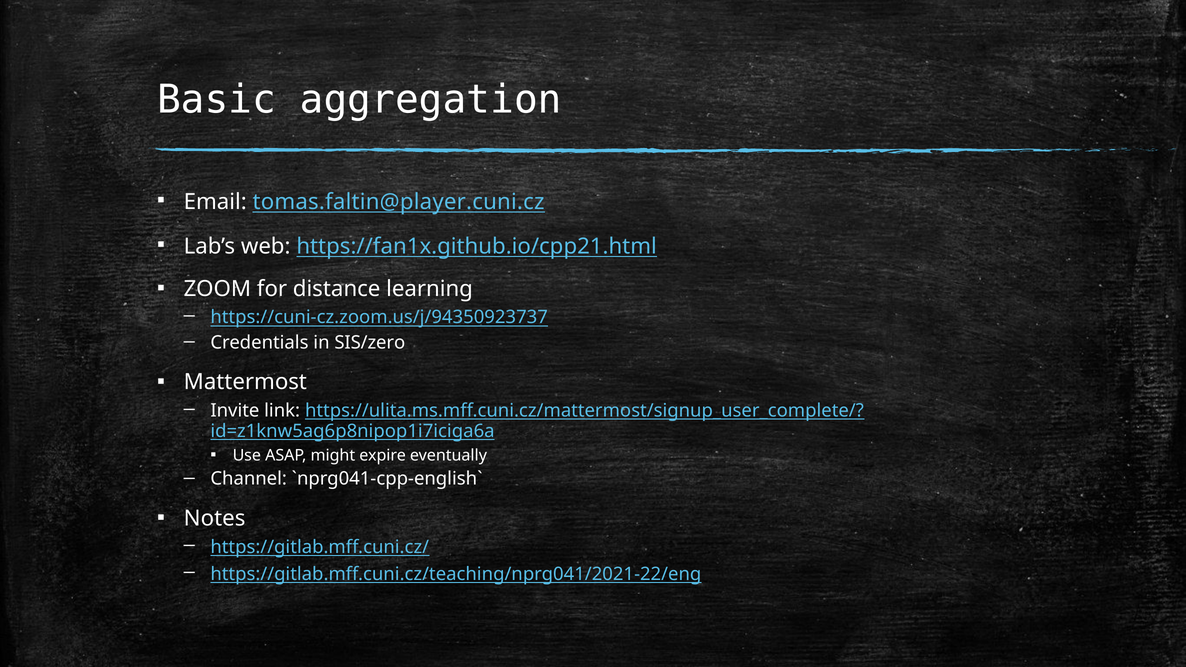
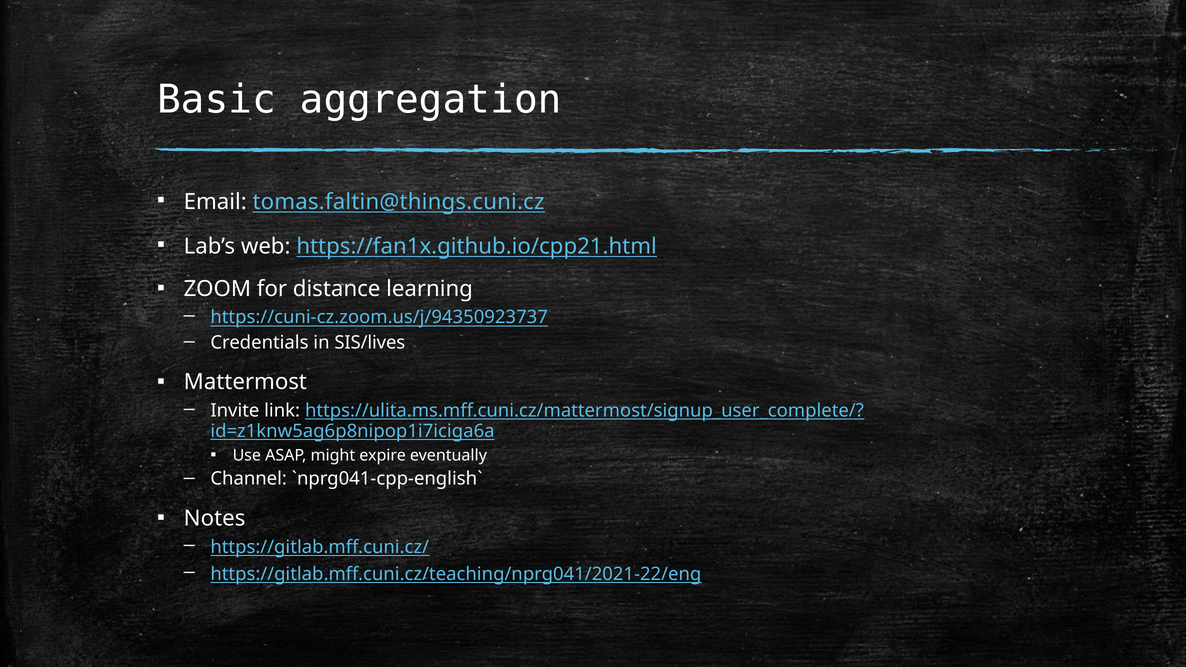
tomas.faltin@player.cuni.cz: tomas.faltin@player.cuni.cz -> tomas.faltin@things.cuni.cz
SIS/zero: SIS/zero -> SIS/lives
